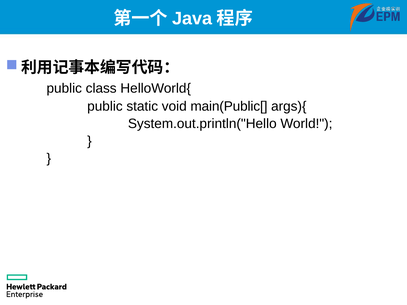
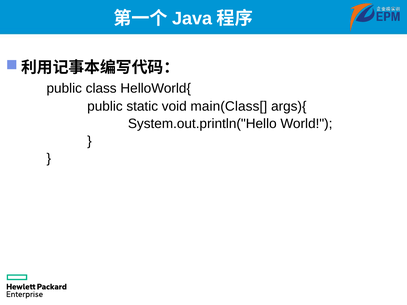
main(Public[: main(Public[ -> main(Class[
